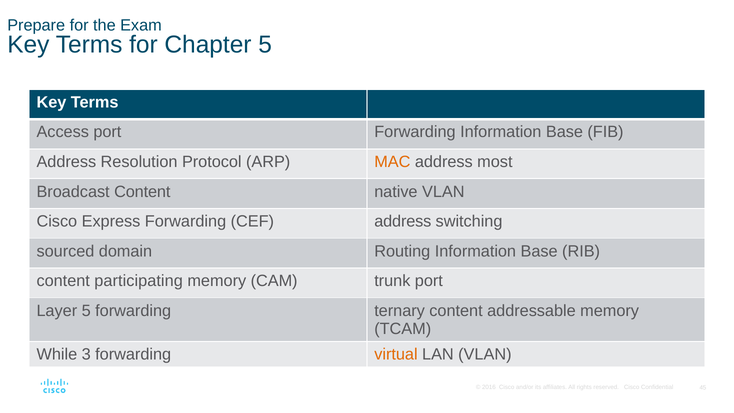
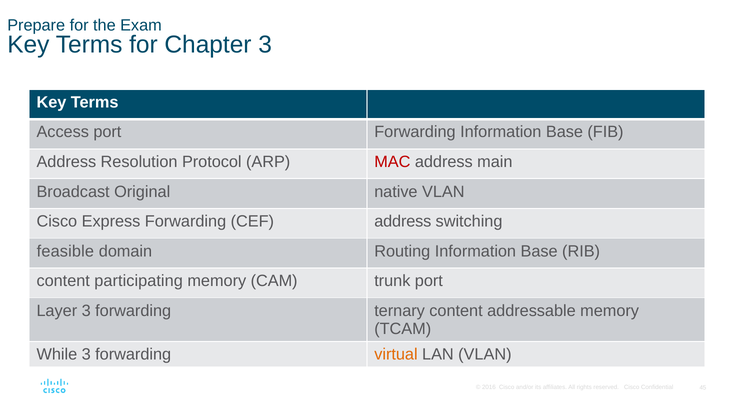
Chapter 5: 5 -> 3
MAC colour: orange -> red
most: most -> main
Broadcast Content: Content -> Original
sourced: sourced -> feasible
Layer 5: 5 -> 3
